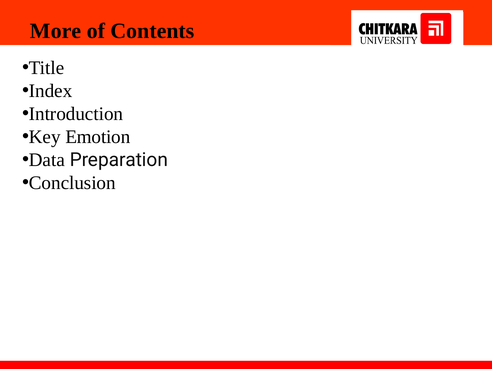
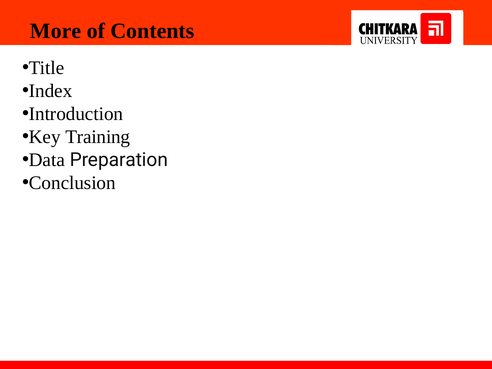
Emotion: Emotion -> Training
